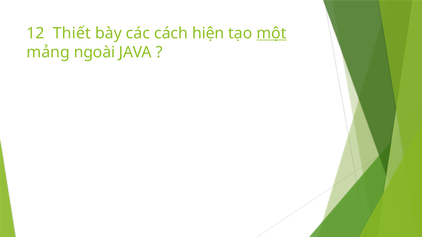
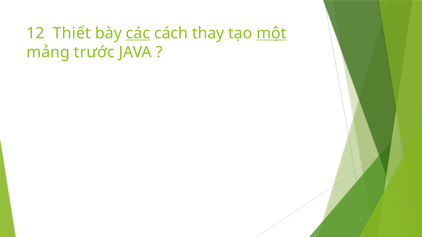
các underline: none -> present
hiện: hiện -> thay
ngoài: ngoài -> trước
